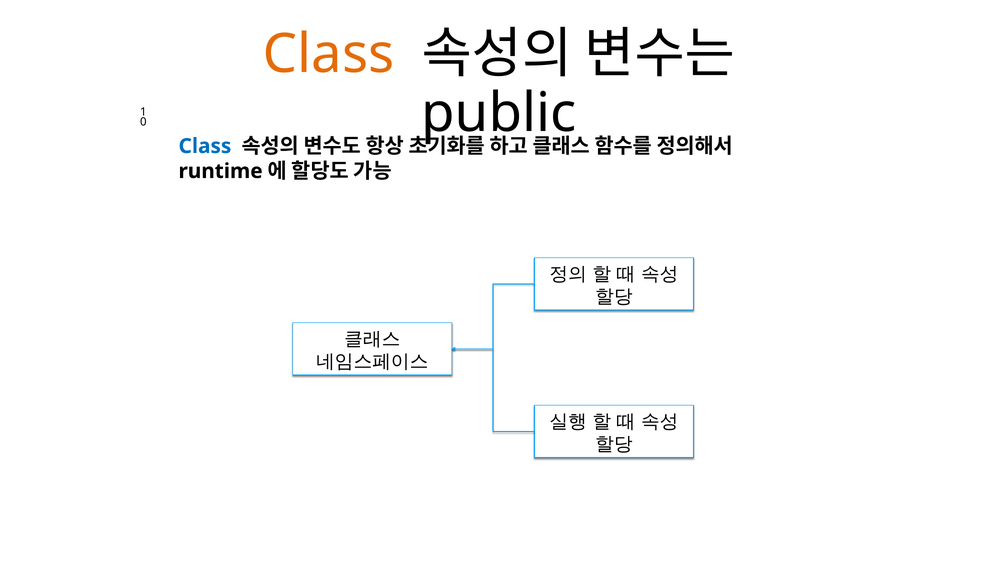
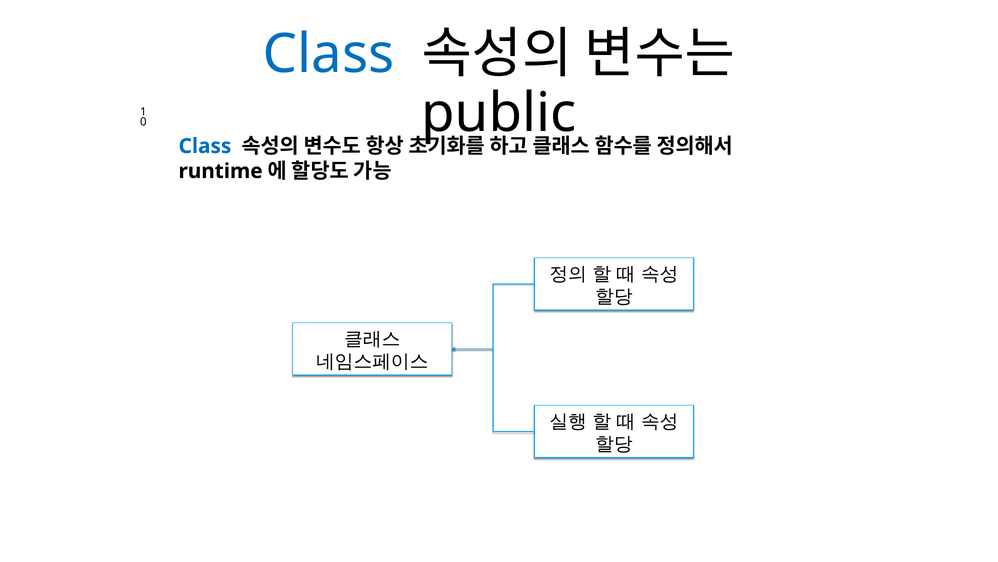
Class at (329, 54) colour: orange -> blue
